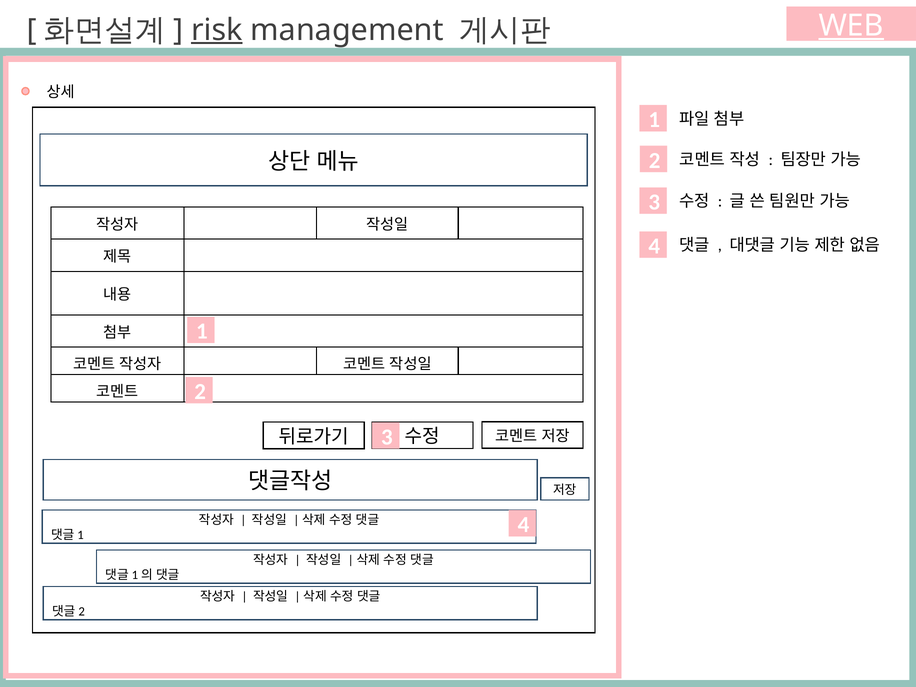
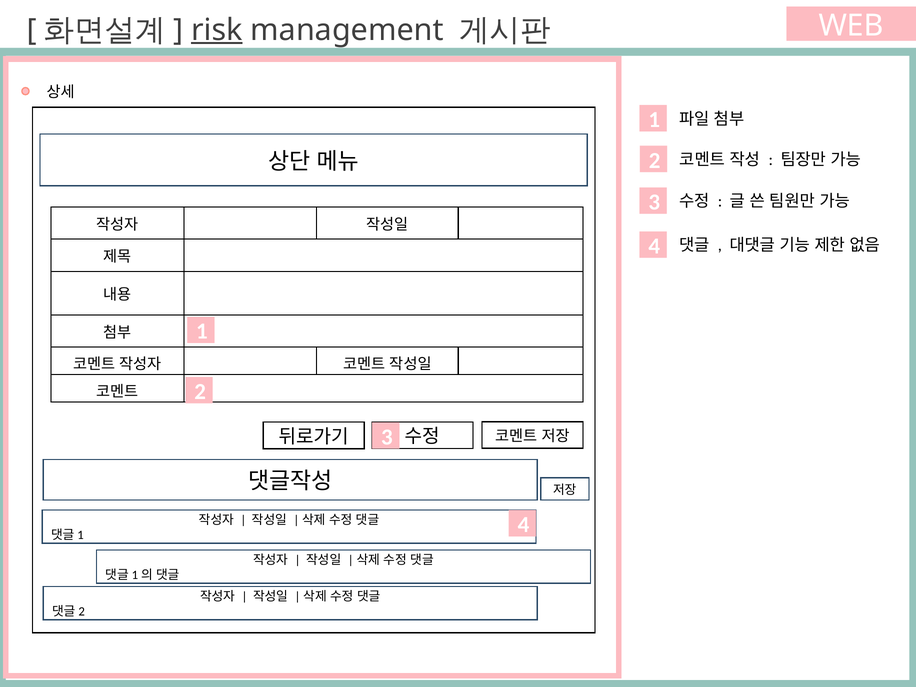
WEB underline: present -> none
